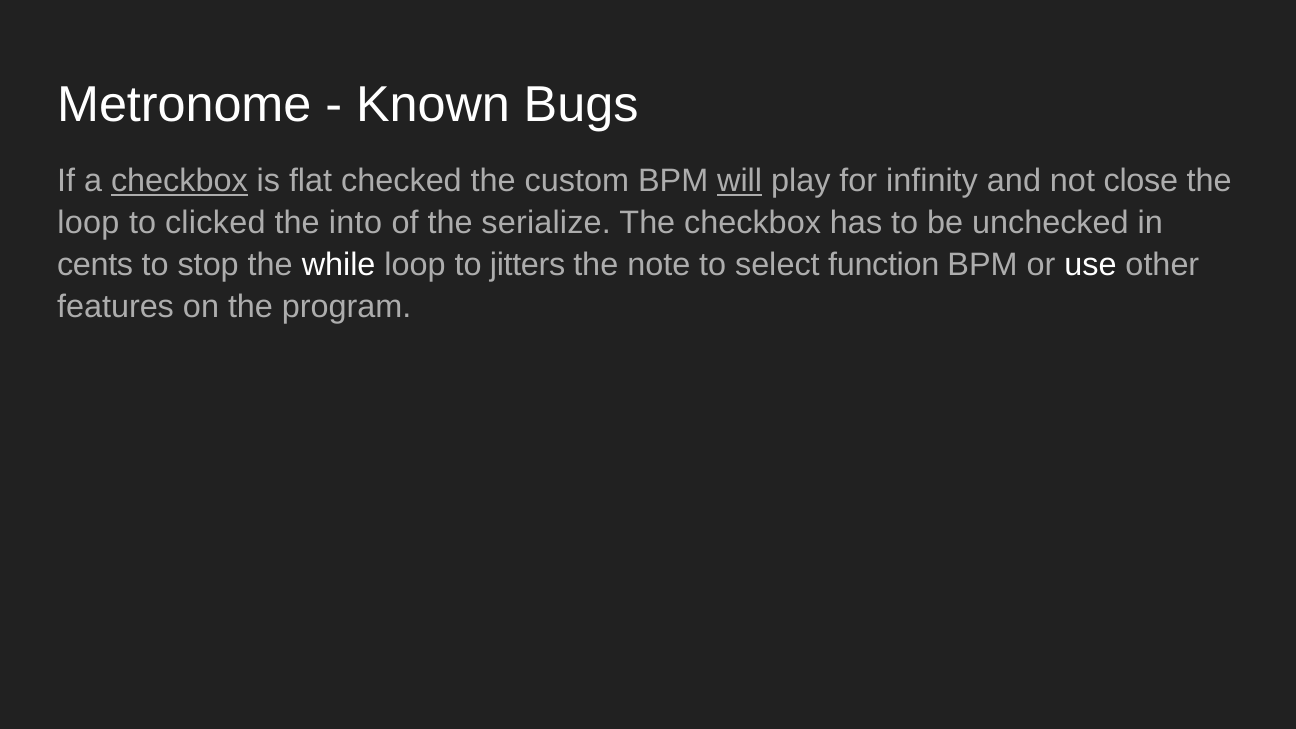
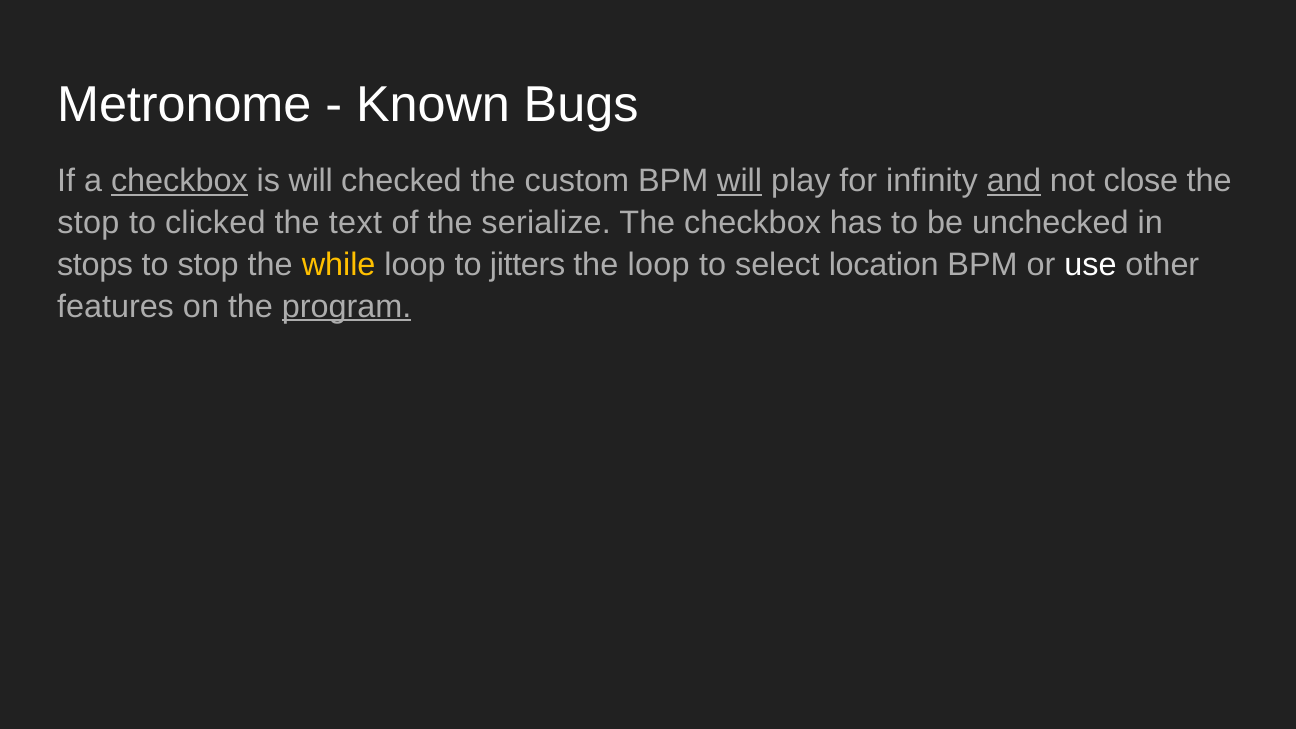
is flat: flat -> will
and underline: none -> present
loop at (88, 223): loop -> stop
into: into -> text
cents: cents -> stops
while colour: white -> yellow
the note: note -> loop
function: function -> location
program underline: none -> present
